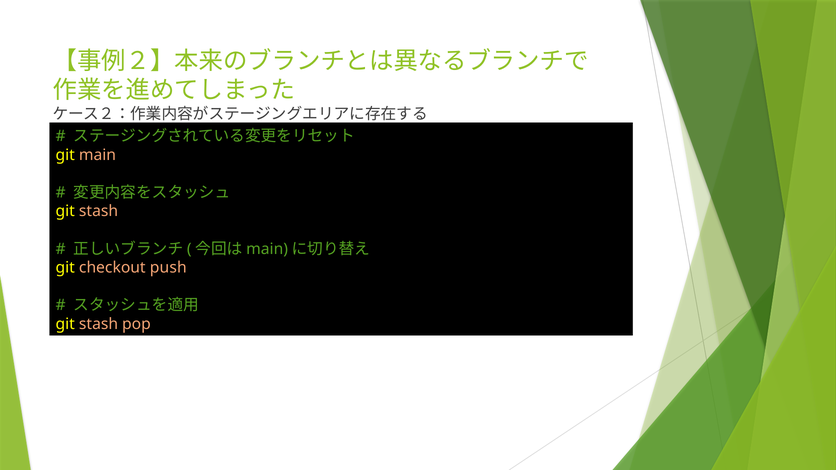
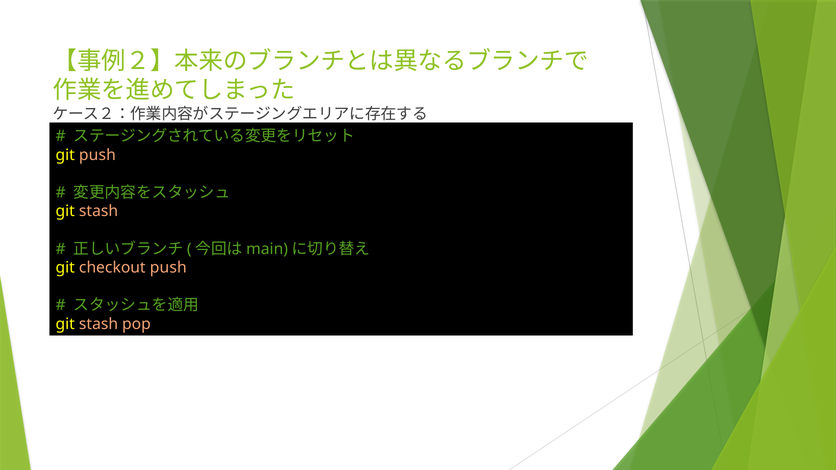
git main: main -> push
